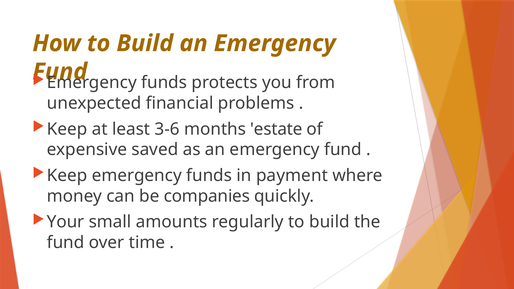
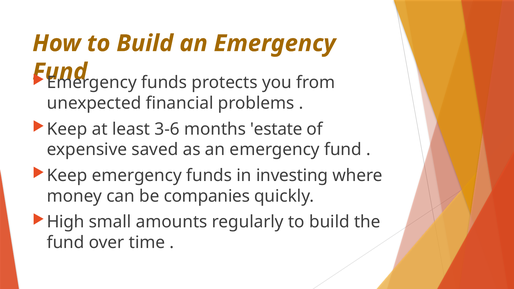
payment: payment -> investing
Your: Your -> High
